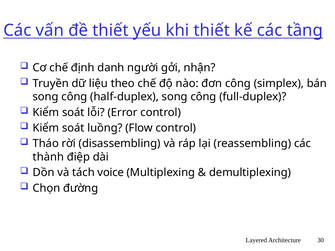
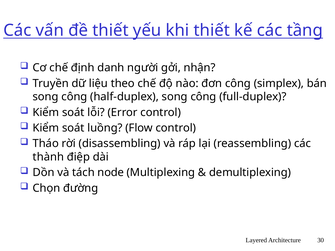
voice: voice -> node
